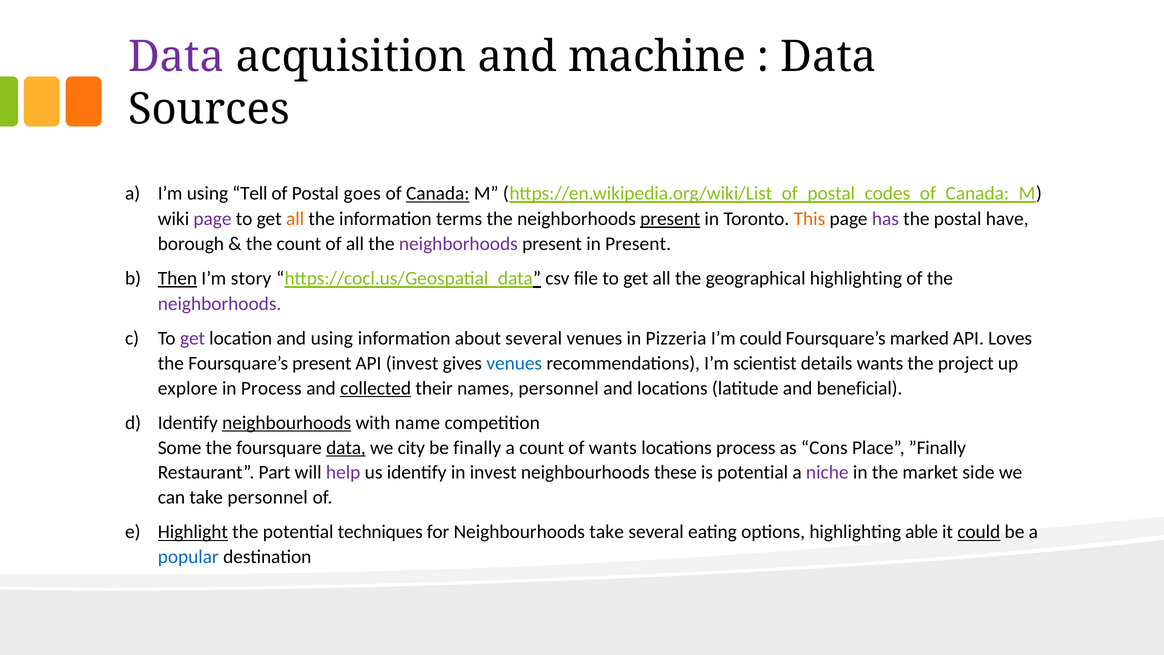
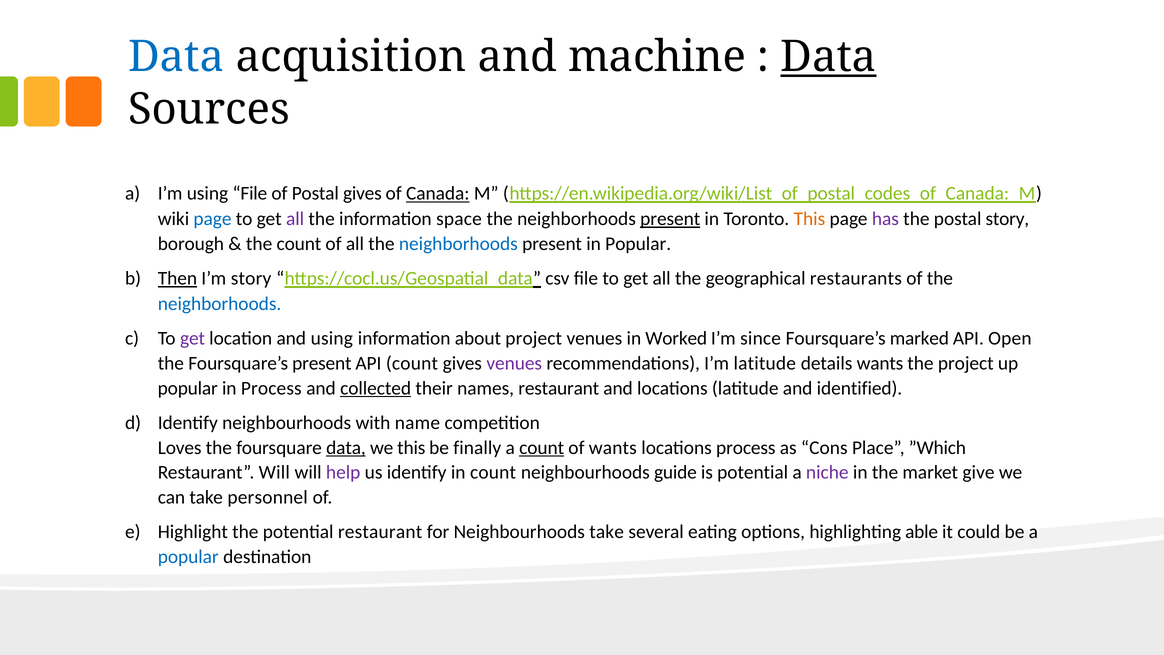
Data at (176, 57) colour: purple -> blue
Data at (828, 57) underline: none -> present
using Tell: Tell -> File
Postal goes: goes -> gives
page at (213, 219) colour: purple -> blue
all at (295, 219) colour: orange -> purple
terms: terms -> space
postal have: have -> story
neighborhoods at (458, 244) colour: purple -> blue
in Present: Present -> Popular
geographical highlighting: highlighting -> restaurants
neighborhoods at (220, 304) colour: purple -> blue
about several: several -> project
Pizzeria: Pizzeria -> Worked
I’m could: could -> since
Loves: Loves -> Open
API invest: invest -> count
venues at (514, 363) colour: blue -> purple
I’m scientist: scientist -> latitude
explore at (188, 388): explore -> popular
names personnel: personnel -> restaurant
beneficial: beneficial -> identified
neighbourhoods at (287, 423) underline: present -> none
Some: Some -> Loves
we city: city -> this
count at (542, 448) underline: none -> present
”Finally: ”Finally -> ”Which
Restaurant Part: Part -> Will
in invest: invest -> count
these: these -> guide
side: side -> give
Highlight underline: present -> none
potential techniques: techniques -> restaurant
could at (979, 532) underline: present -> none
